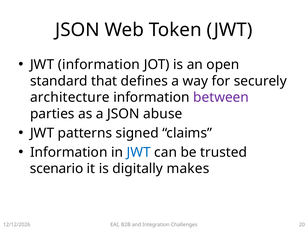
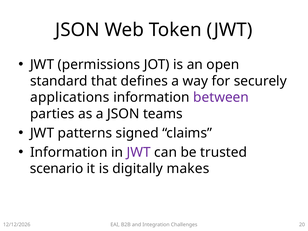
JWT information: information -> permissions
architecture: architecture -> applications
abuse: abuse -> teams
JWT at (139, 152) colour: blue -> purple
